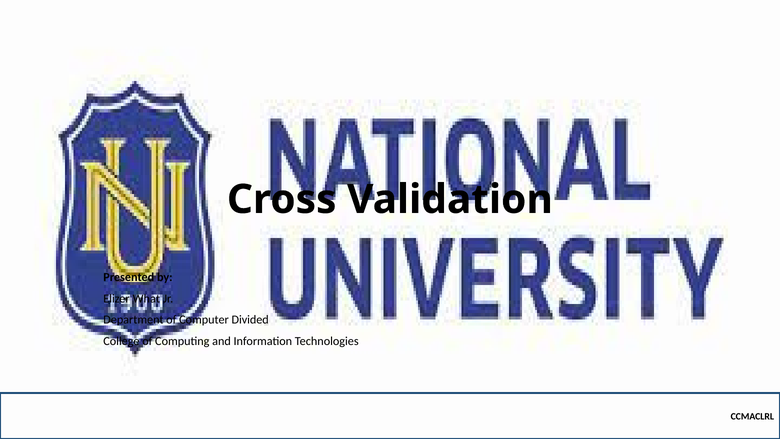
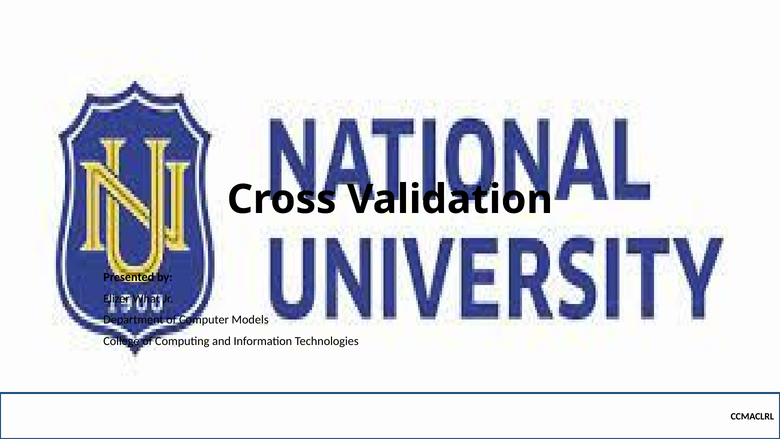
Divided: Divided -> Models
